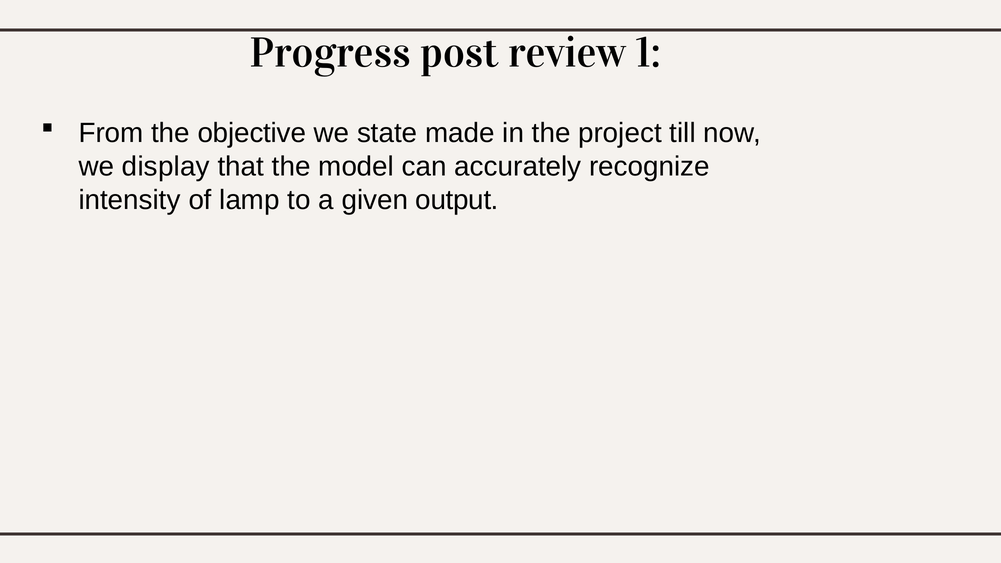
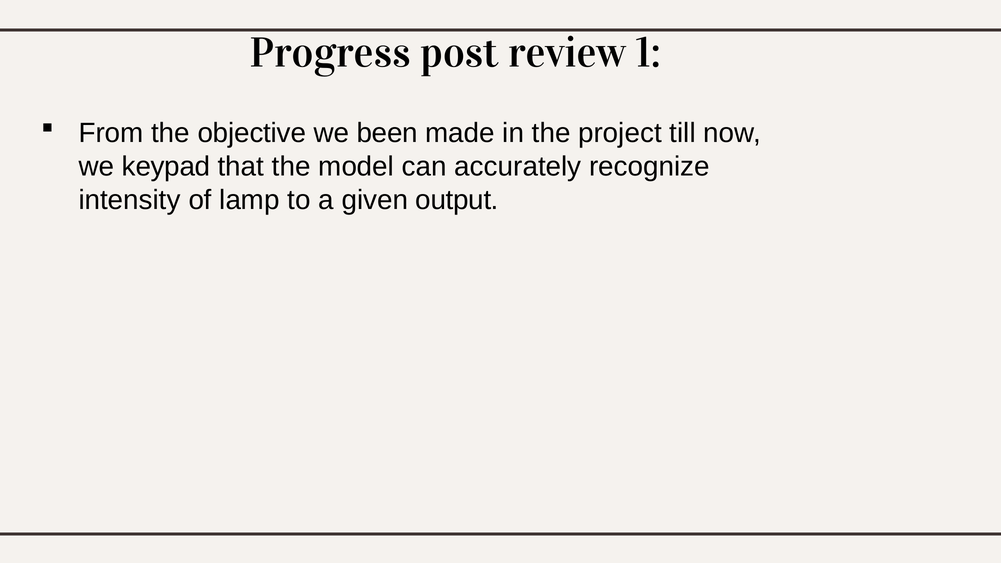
state: state -> been
display: display -> keypad
